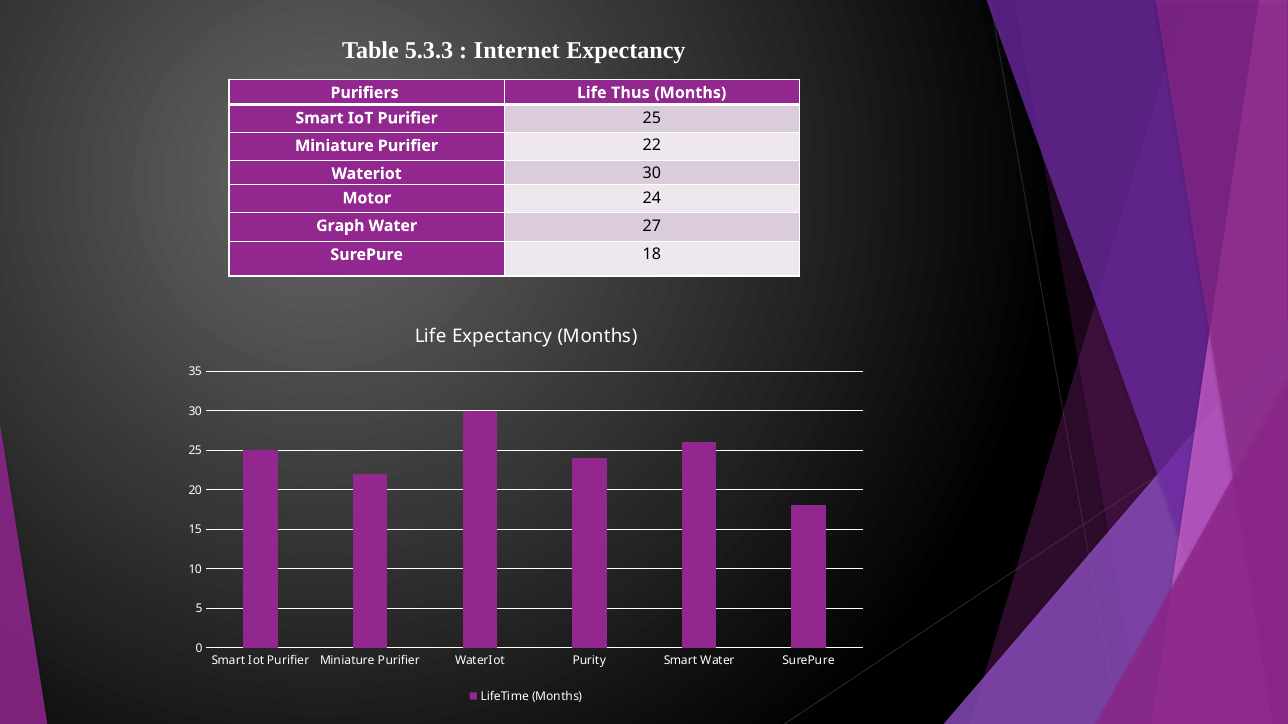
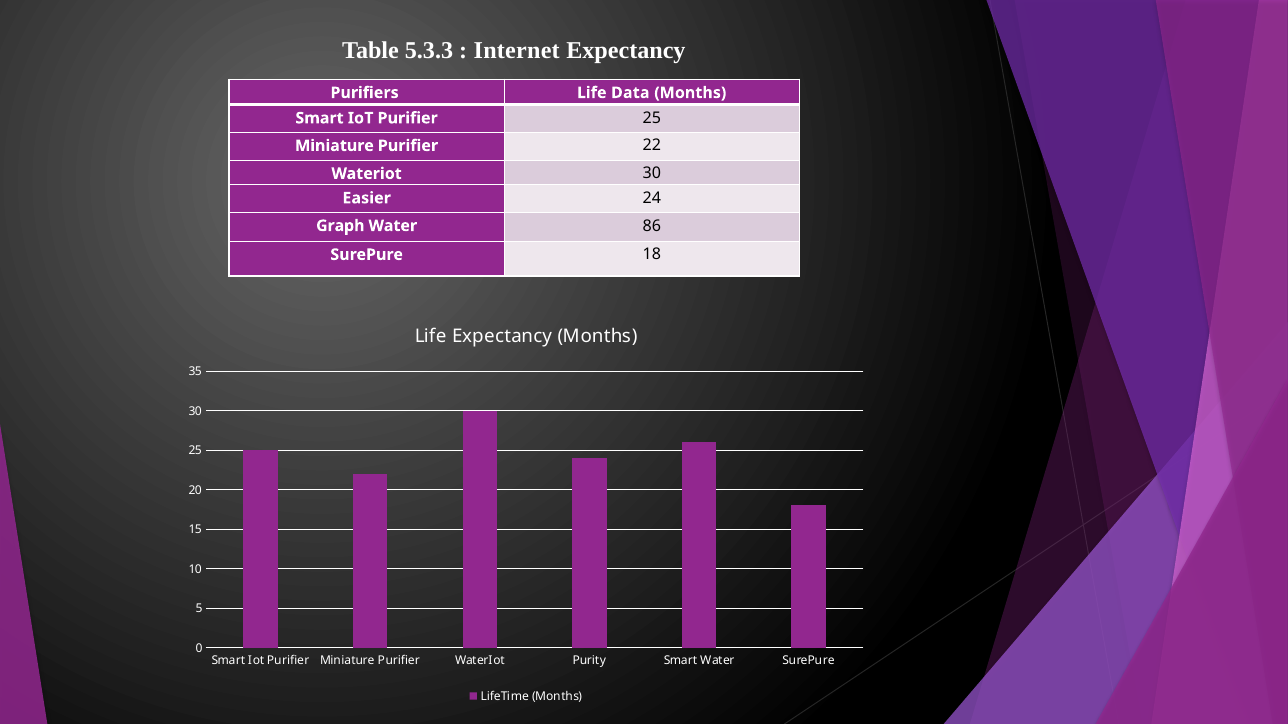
Thus: Thus -> Data
Motor: Motor -> Easier
27: 27 -> 86
